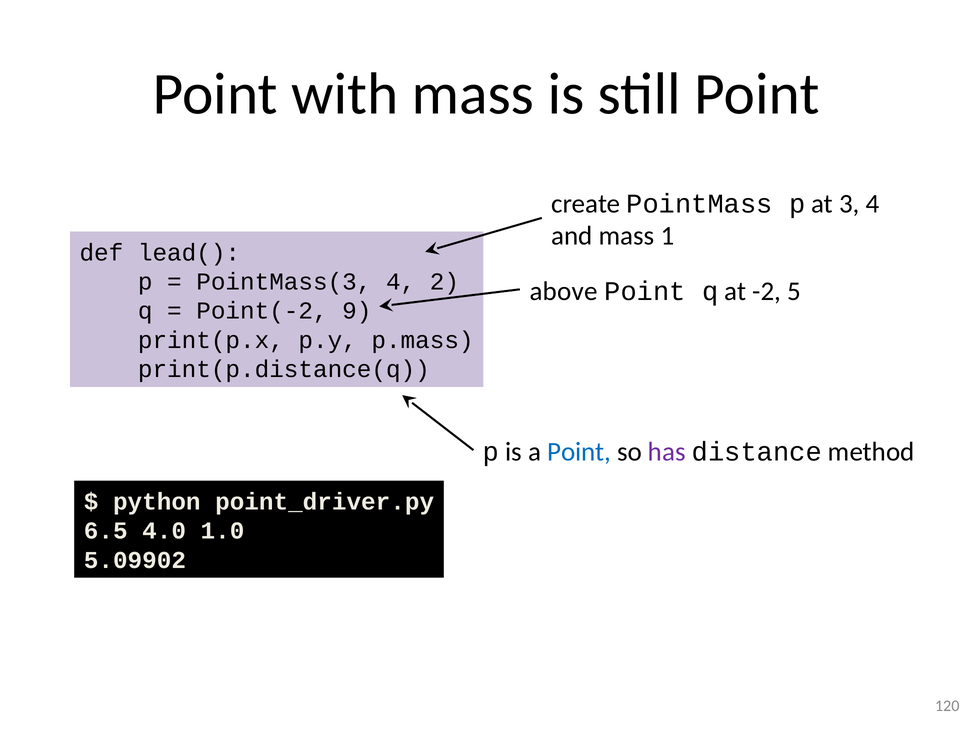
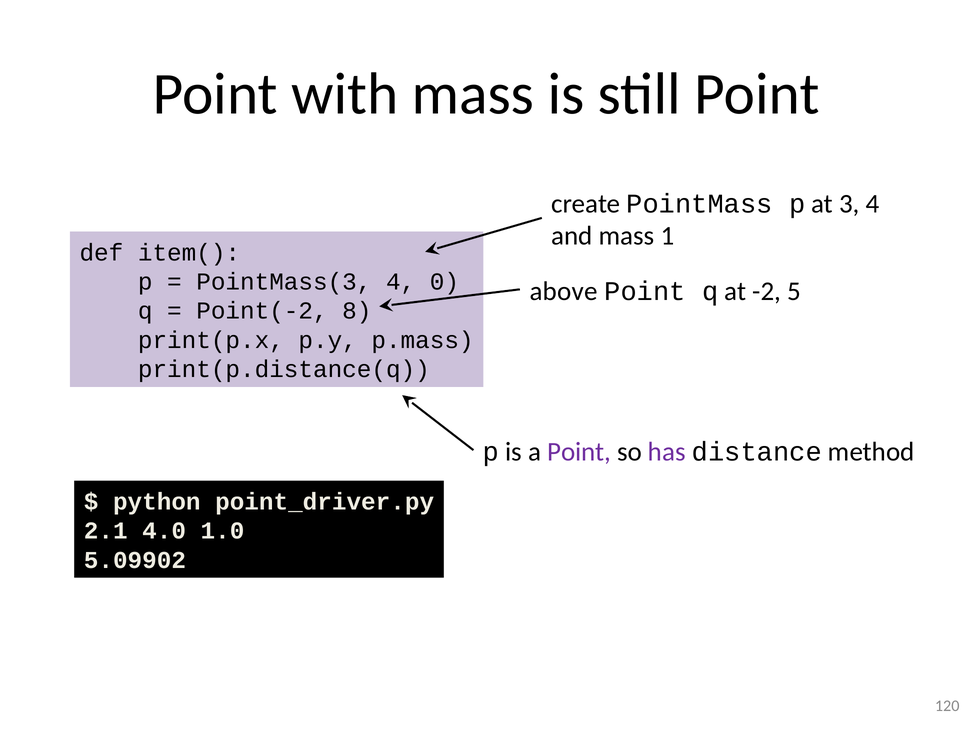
lead(: lead( -> item(
2: 2 -> 0
9: 9 -> 8
Point at (579, 452) colour: blue -> purple
6.5: 6.5 -> 2.1
